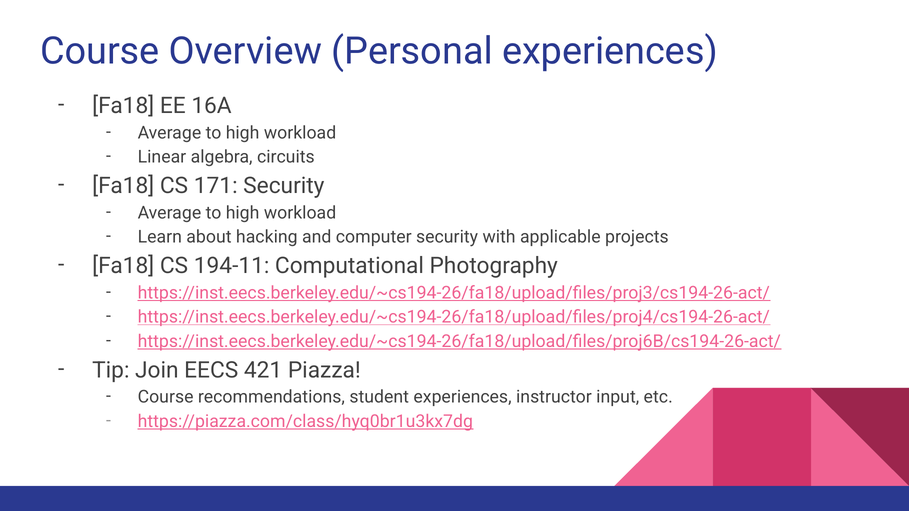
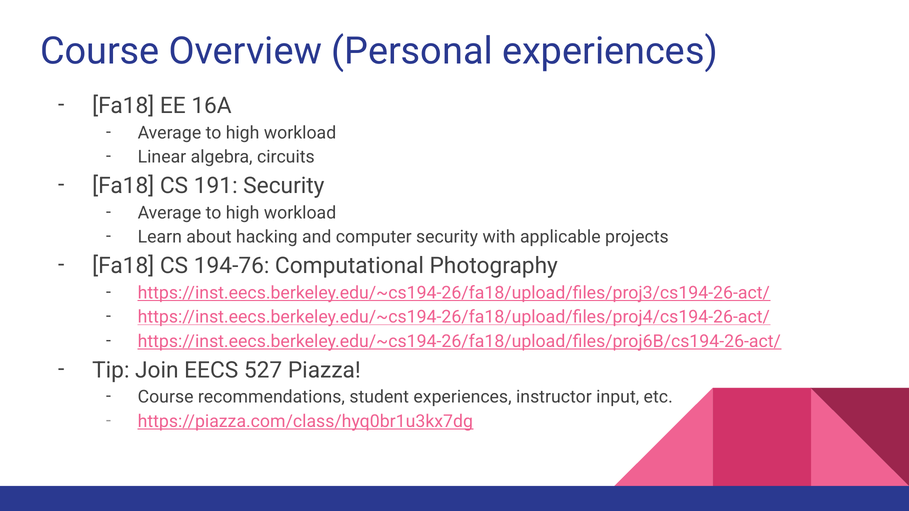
171: 171 -> 191
194-11: 194-11 -> 194-76
421: 421 -> 527
